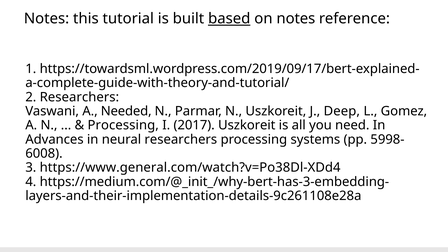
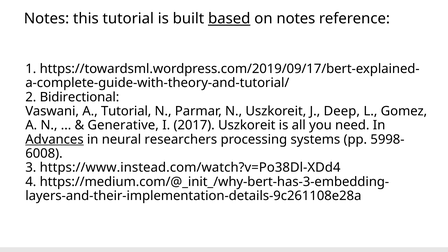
2 Researchers: Researchers -> Bidirectional
A Needed: Needed -> Tutorial
Processing at (123, 125): Processing -> Generative
Advances underline: none -> present
https://www.general.com/watch?v=Po38Dl-XDd4: https://www.general.com/watch?v=Po38Dl-XDd4 -> https://www.instead.com/watch?v=Po38Dl-XDd4
